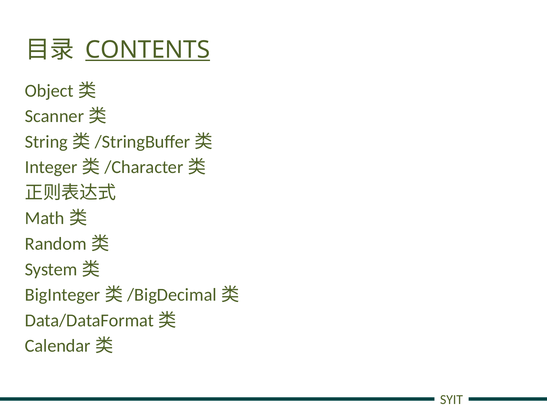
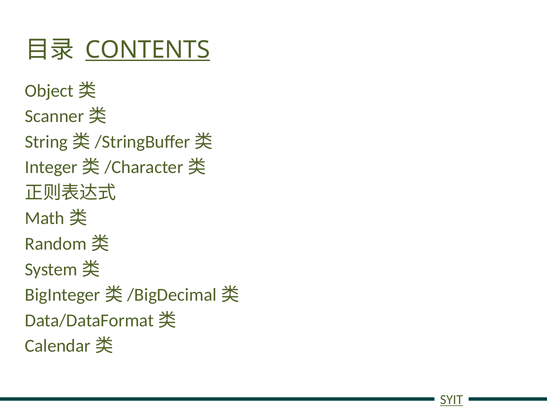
SYIT underline: none -> present
